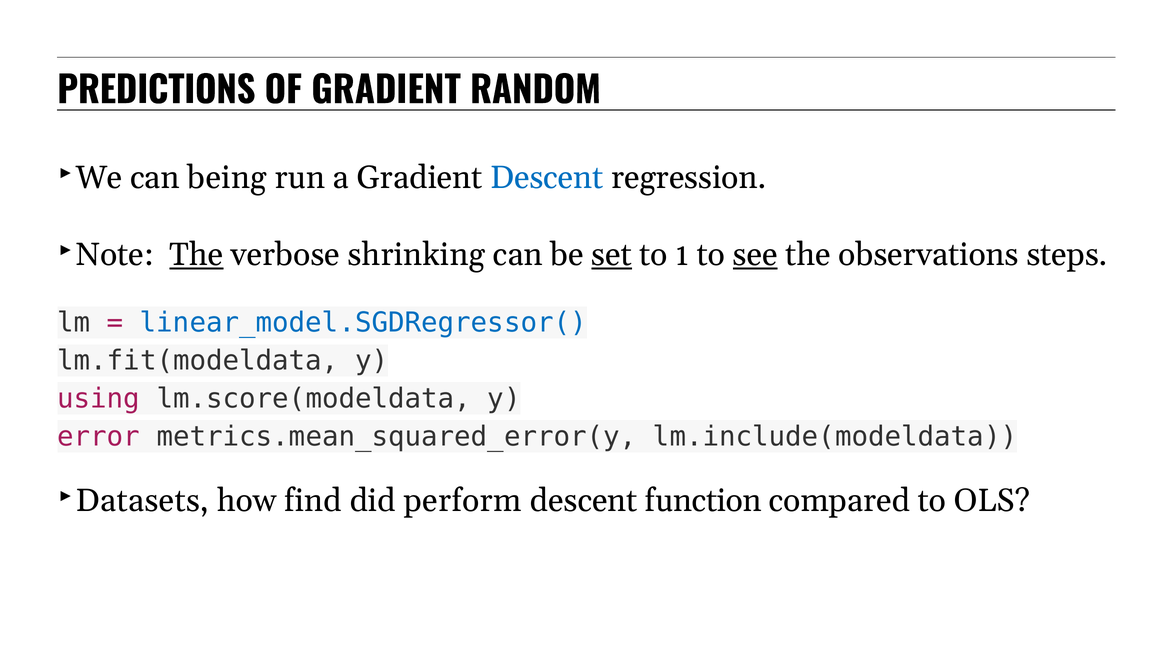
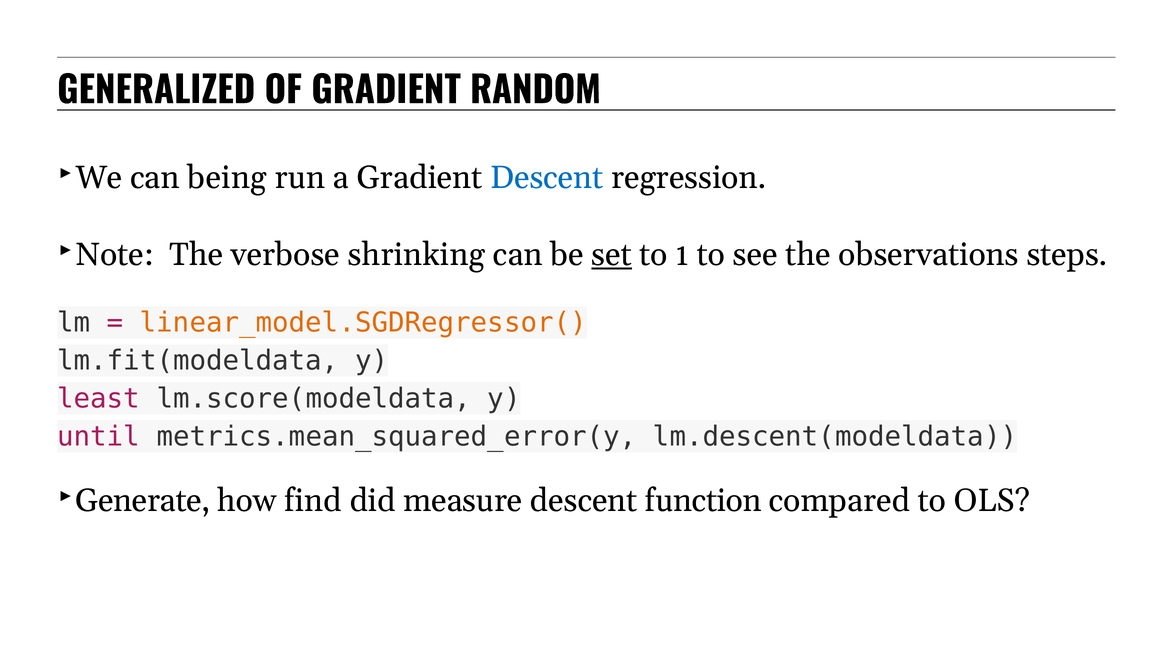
PREDICTIONS: PREDICTIONS -> GENERALIZED
The at (196, 254) underline: present -> none
see underline: present -> none
linear_model.SGDRegressor( colour: blue -> orange
using: using -> least
error: error -> until
lm.include(modeldata: lm.include(modeldata -> lm.descent(modeldata
Datasets: Datasets -> Generate
perform: perform -> measure
